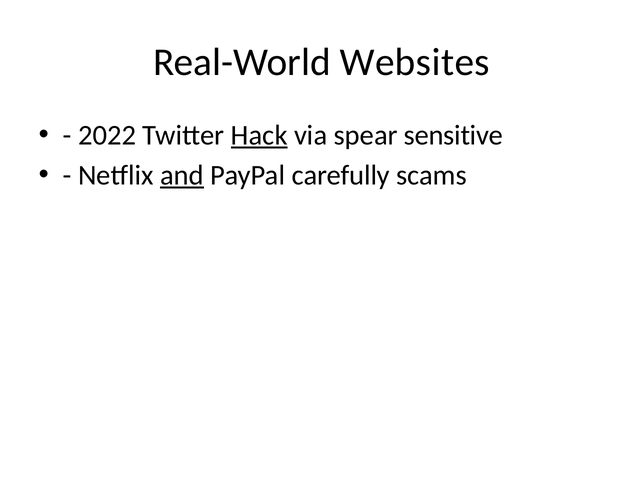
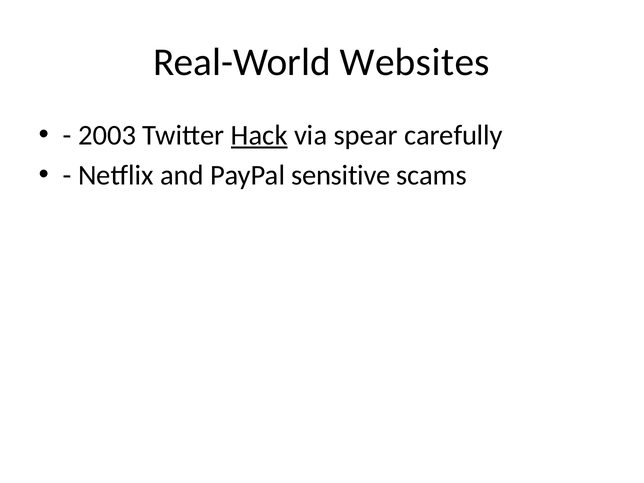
2022: 2022 -> 2003
sensitive: sensitive -> carefully
and underline: present -> none
carefully: carefully -> sensitive
